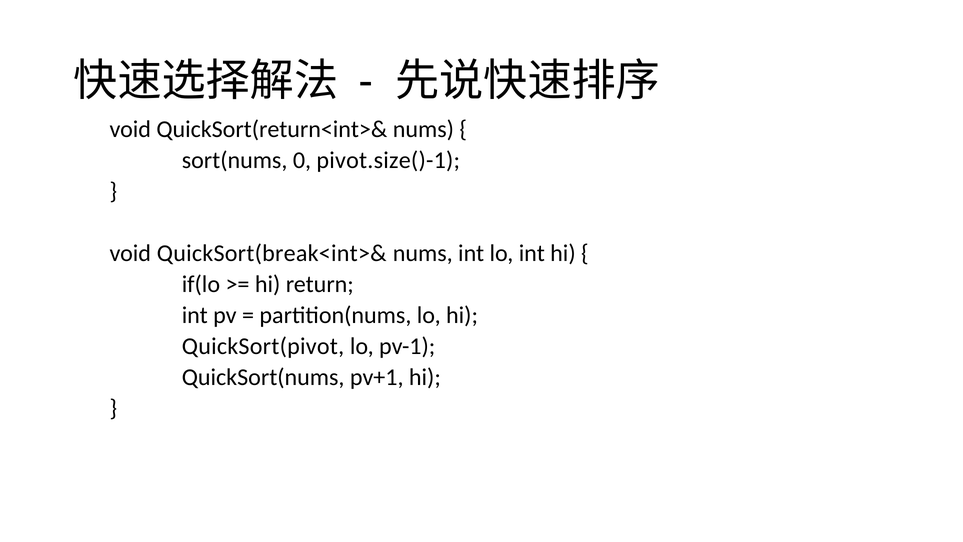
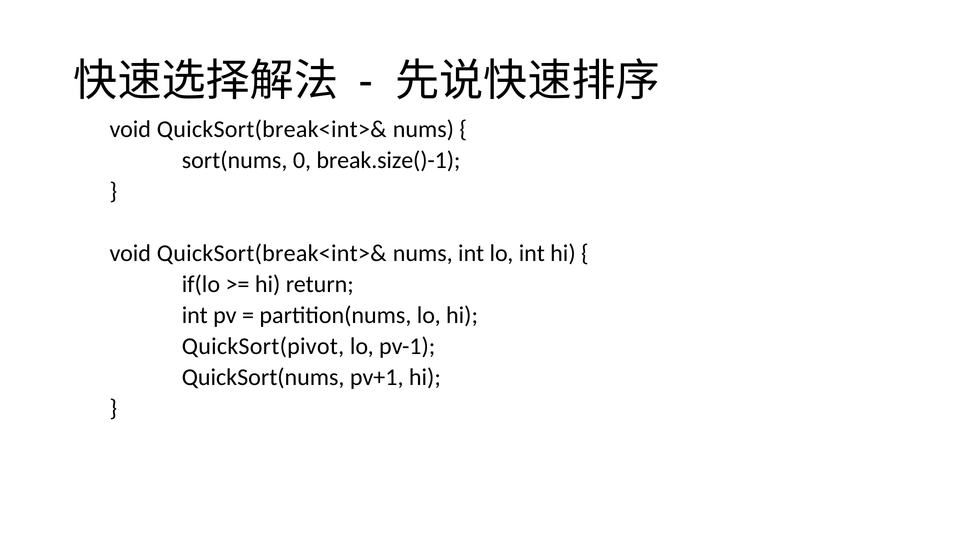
QuickSort(return<int>& at (272, 129): QuickSort(return<int>& -> QuickSort(break<int>&
pivot.size()-1: pivot.size()-1 -> break.size()-1
